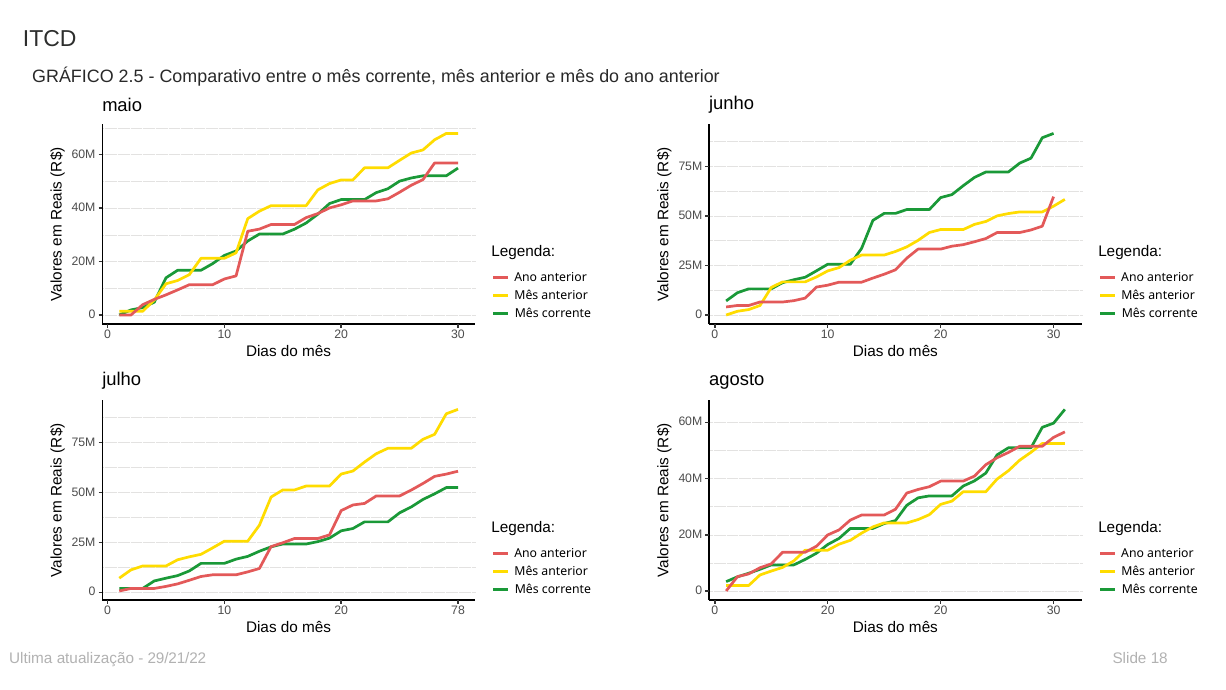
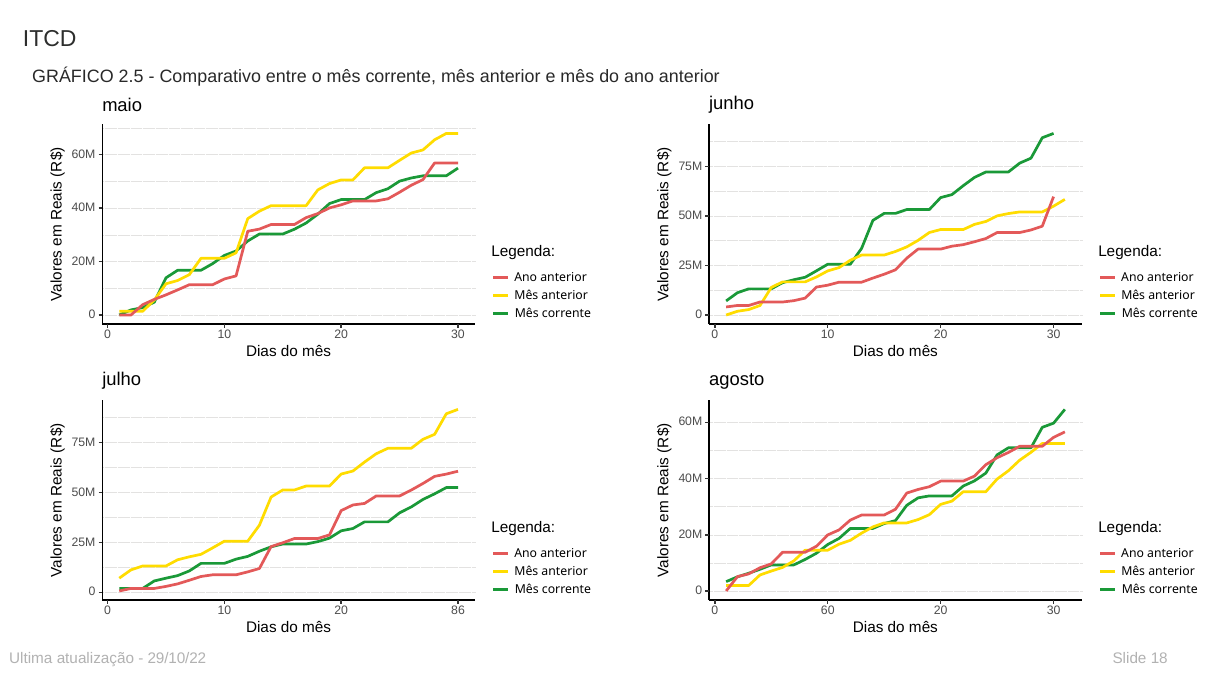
78: 78 -> 86
0 20: 20 -> 60
29/21/22: 29/21/22 -> 29/10/22
